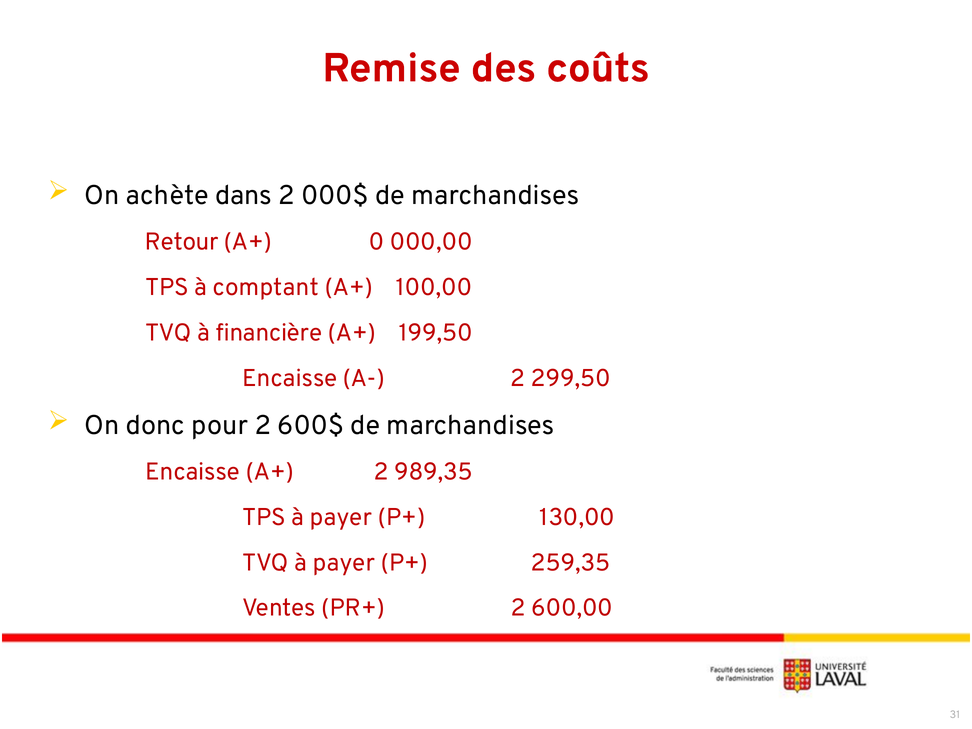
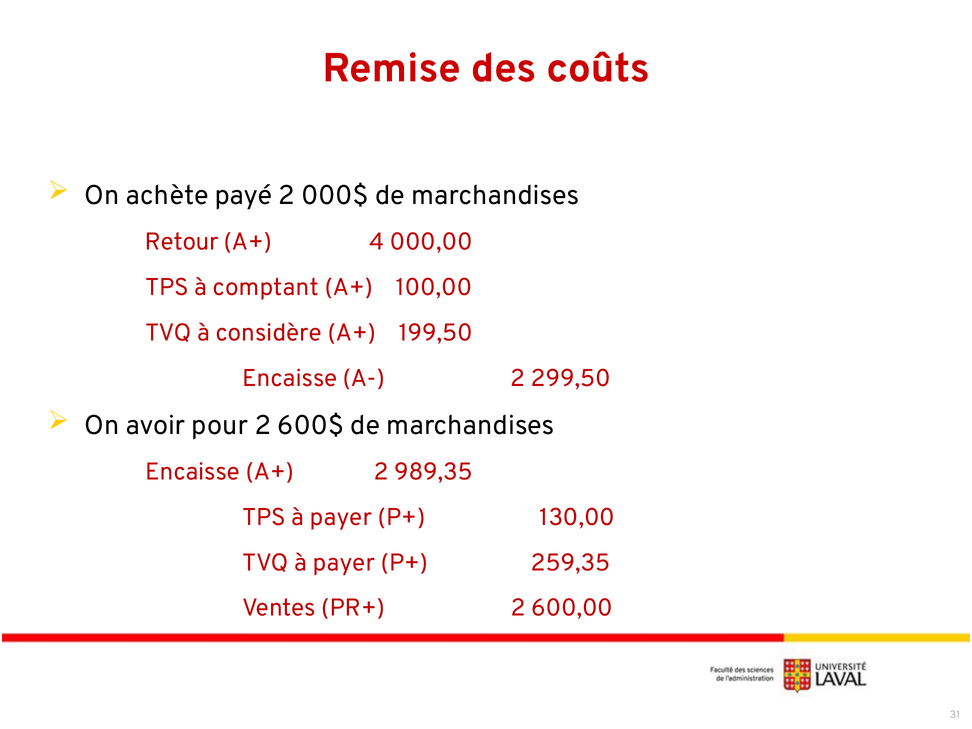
dans: dans -> payé
0: 0 -> 4
financière: financière -> considère
donc: donc -> avoir
